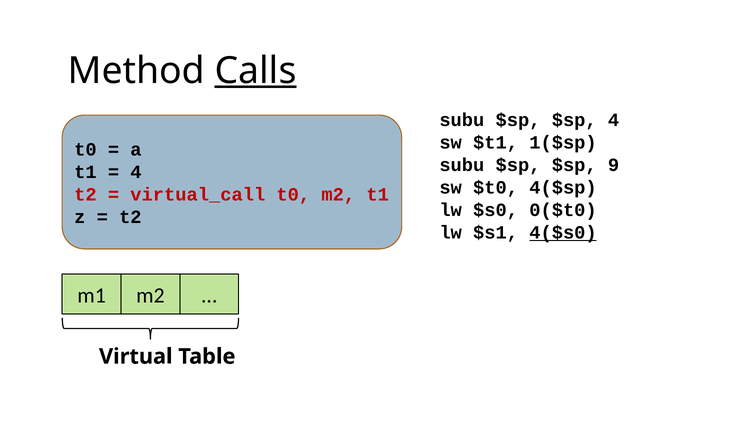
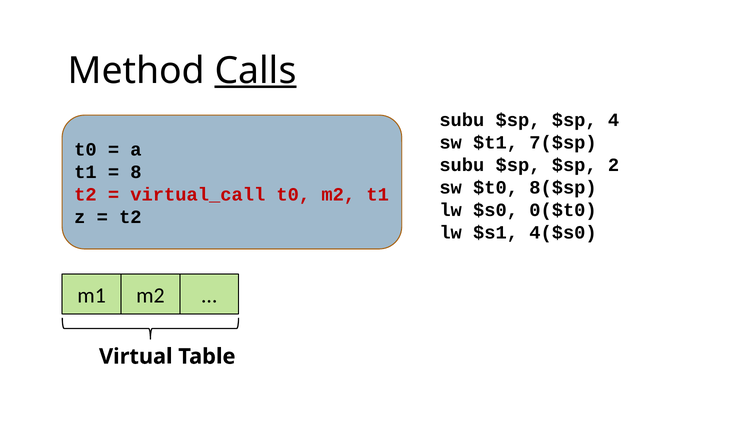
1($sp: 1($sp -> 7($sp
9: 9 -> 2
4 at (136, 172): 4 -> 8
4($sp: 4($sp -> 8($sp
4($s0 underline: present -> none
